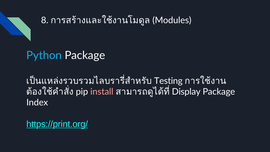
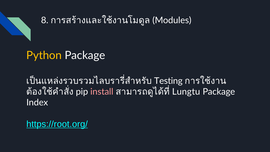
Python colour: light blue -> yellow
Display: Display -> Lungtu
https://print.org/: https://print.org/ -> https://root.org/
